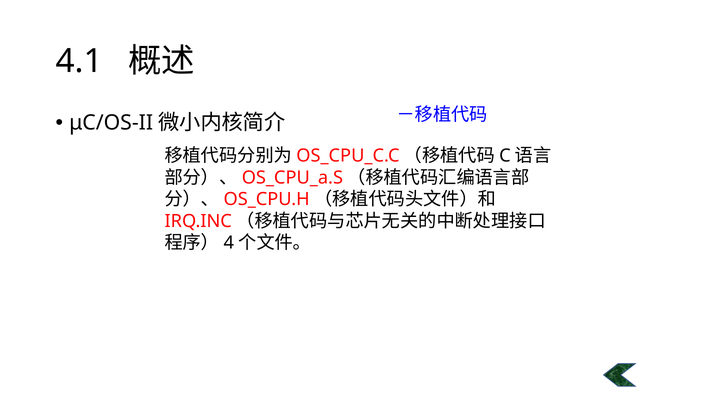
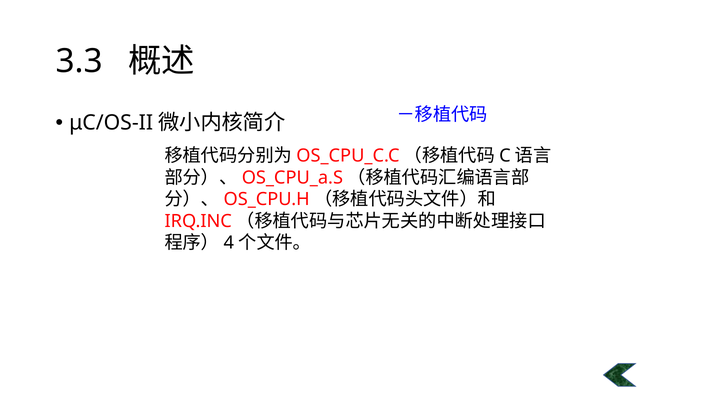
4.1: 4.1 -> 3.3
